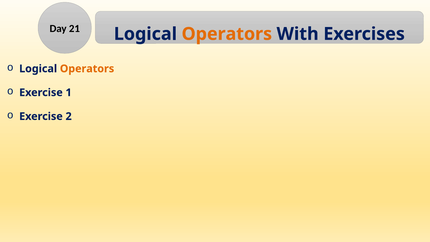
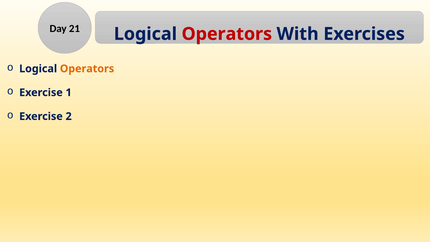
Operators at (227, 34) colour: orange -> red
